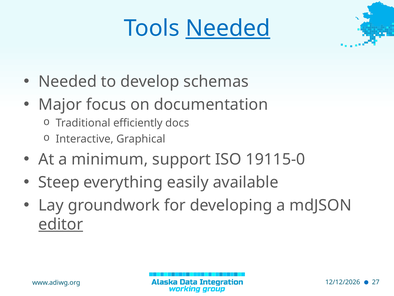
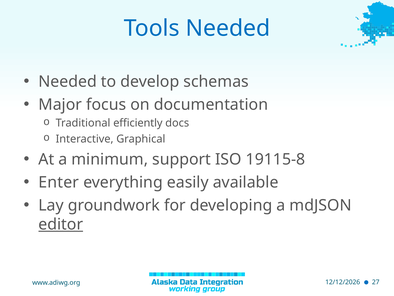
Needed at (228, 28) underline: present -> none
19115-0: 19115-0 -> 19115-8
Steep: Steep -> Enter
